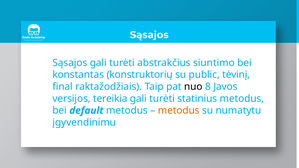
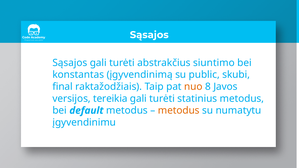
konstruktorių: konstruktorių -> įgyvendinimą
tėvinį: tėvinį -> skubi
nuo colour: black -> orange
